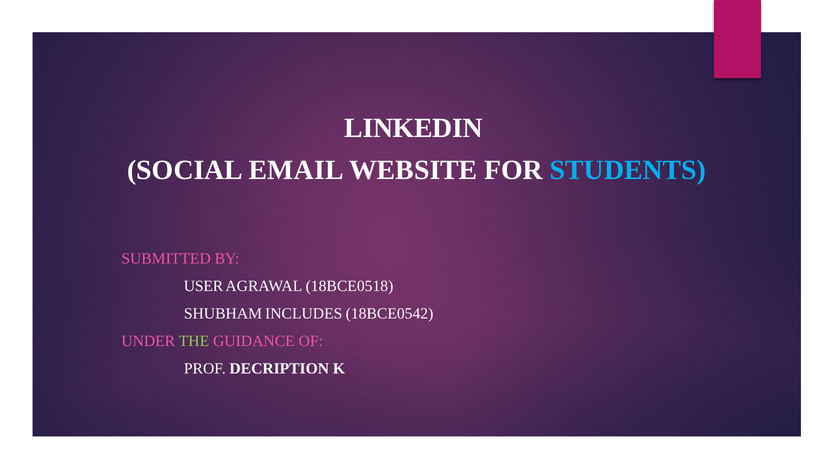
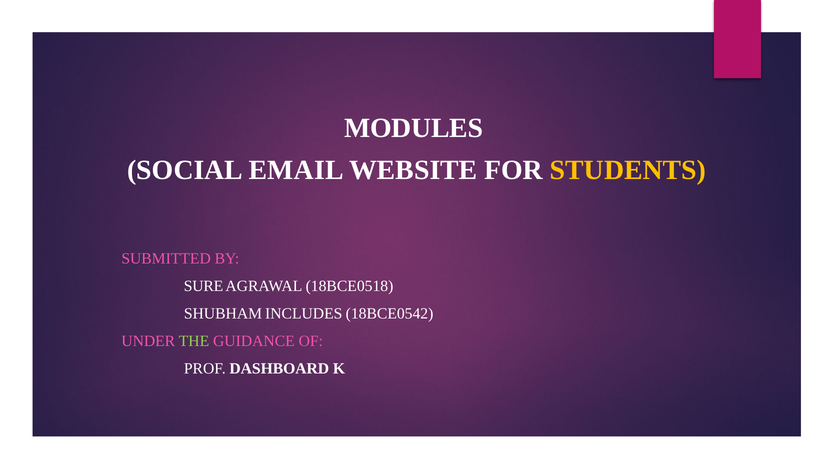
LINKEDIN: LINKEDIN -> MODULES
STUDENTS colour: light blue -> yellow
USER: USER -> SURE
DECRIPTION: DECRIPTION -> DASHBOARD
